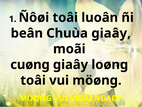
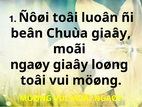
cuøng at (30, 64): cuøng -> ngaøy
